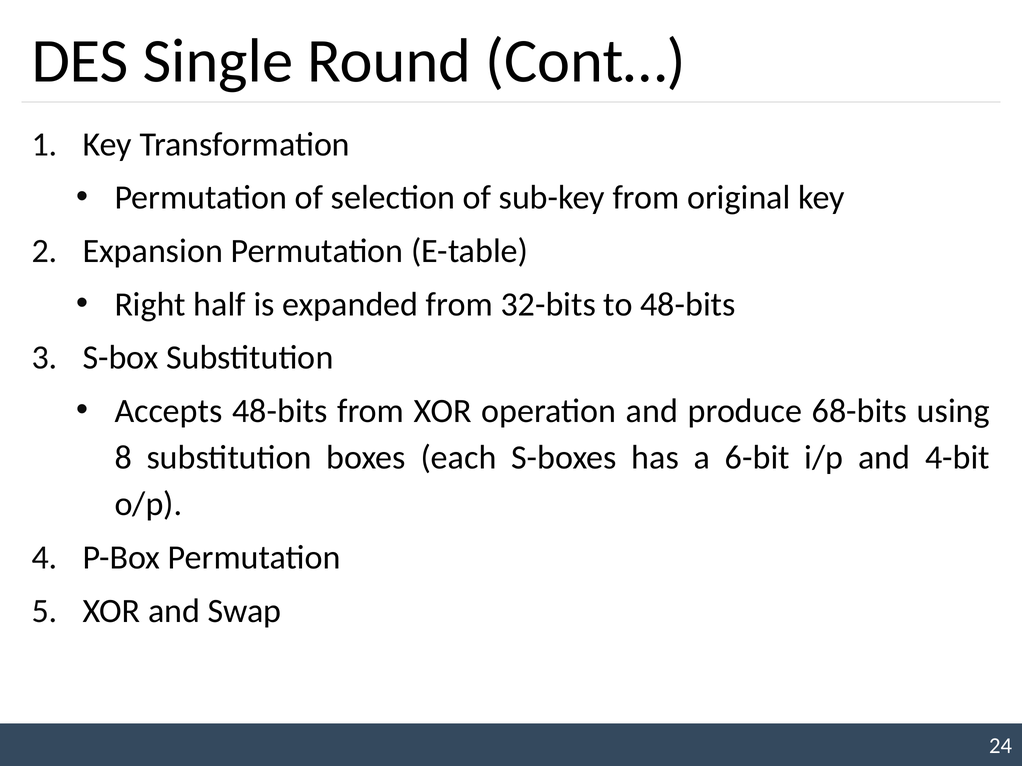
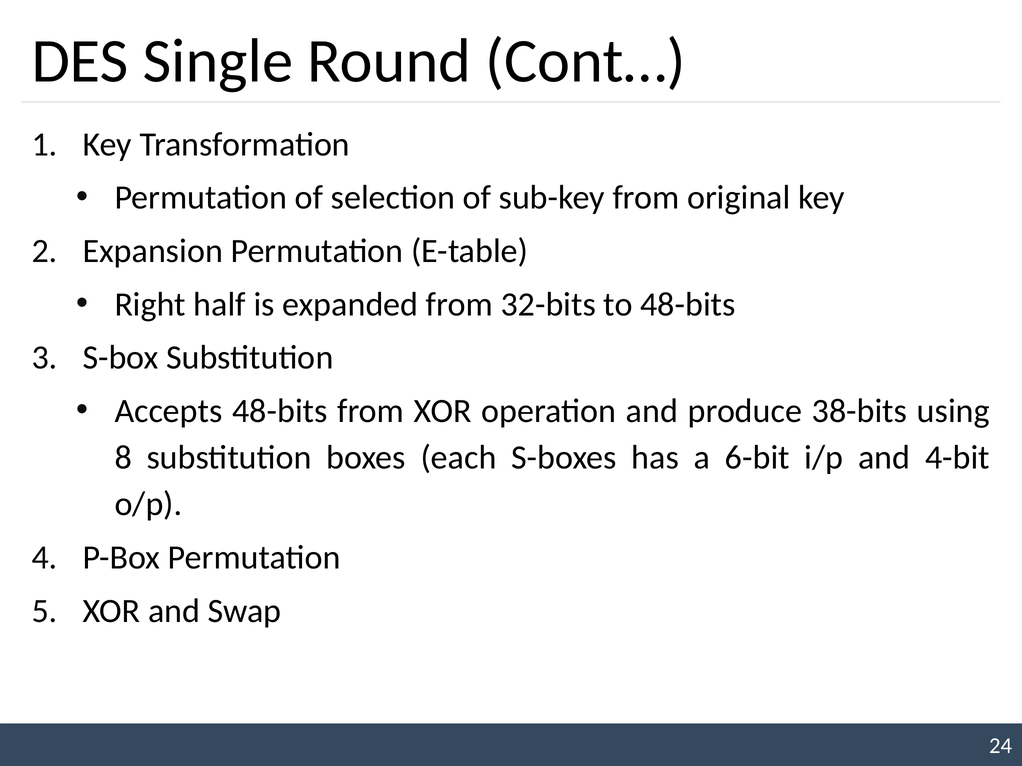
68-bits: 68-bits -> 38-bits
